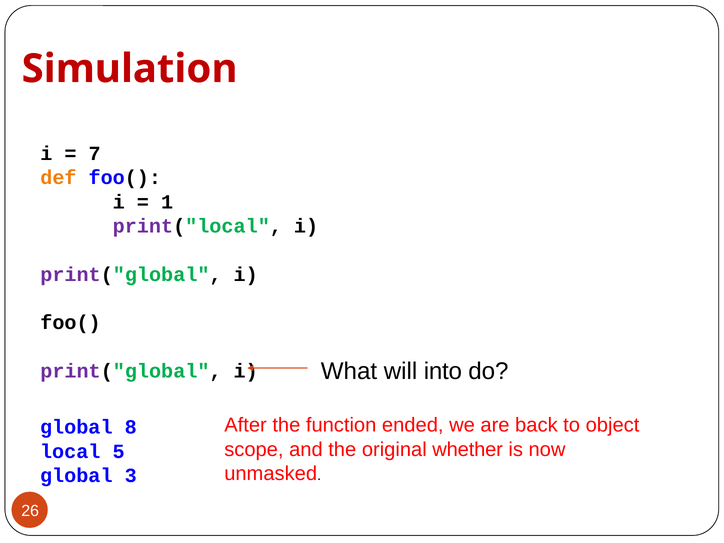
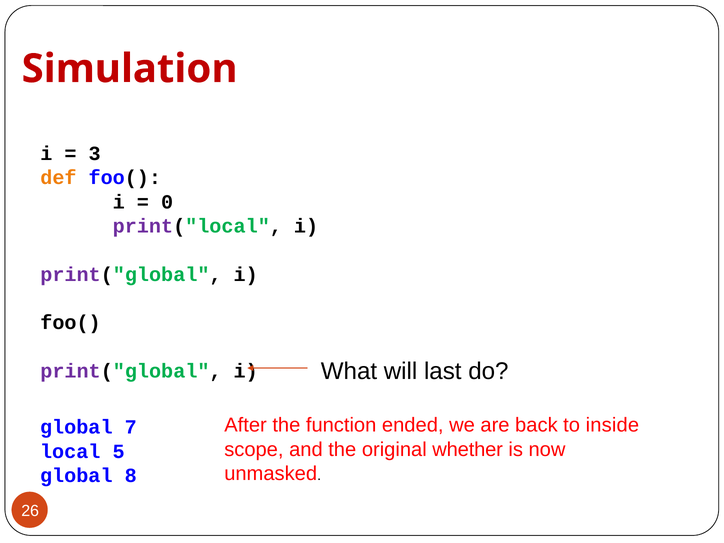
7: 7 -> 3
1: 1 -> 0
into: into -> last
object: object -> inside
8: 8 -> 7
3: 3 -> 8
